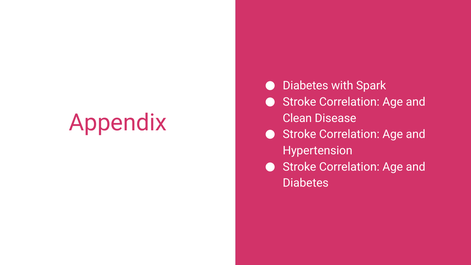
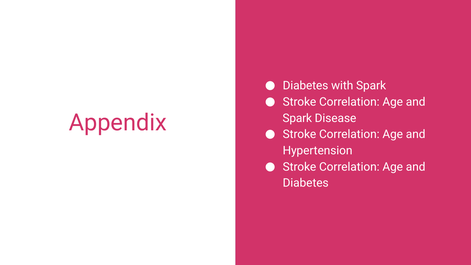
Clean at (297, 118): Clean -> Spark
